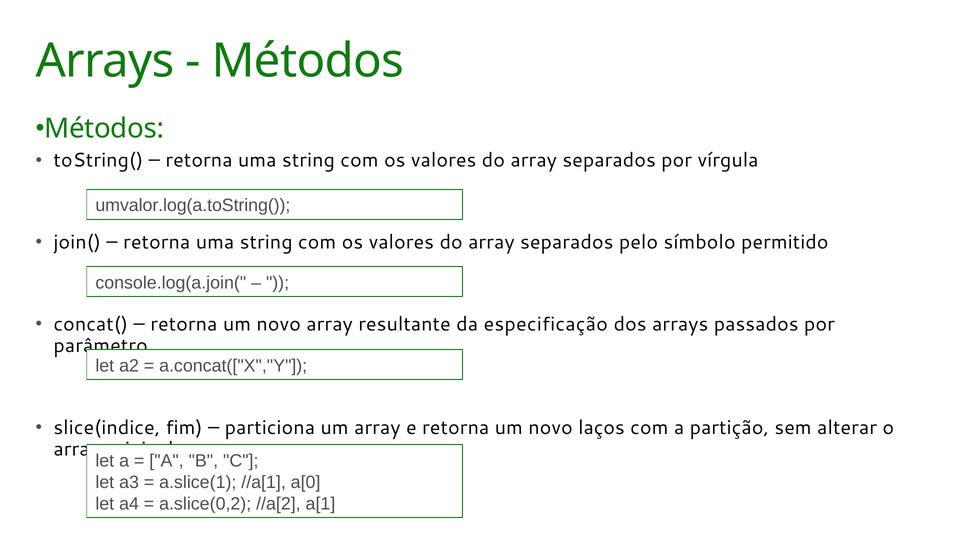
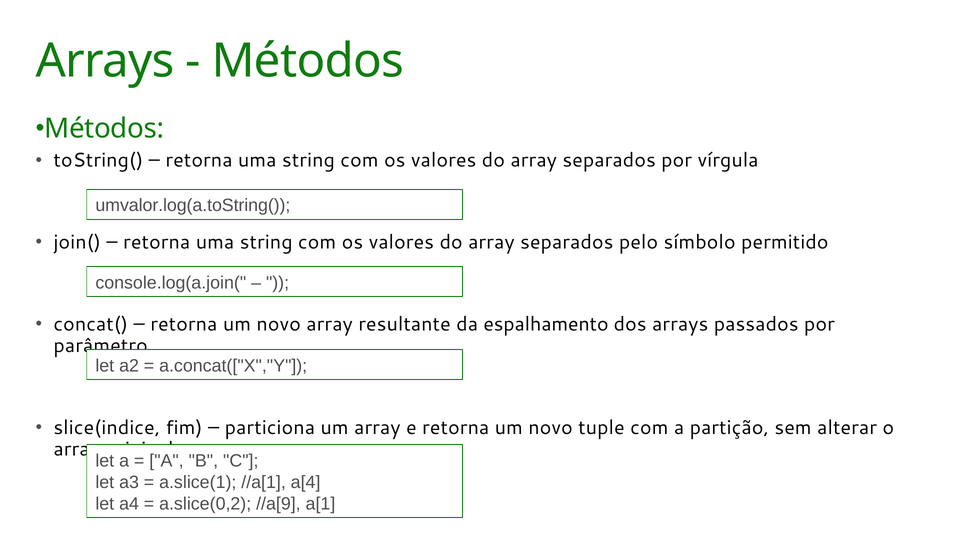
especificação: especificação -> espalhamento
laços: laços -> tuple
a[0: a[0 -> a[4
//a[2: //a[2 -> //a[9
